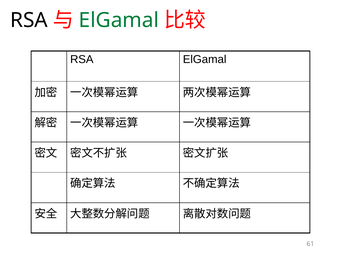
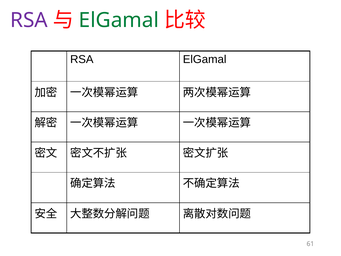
RSA at (29, 20) colour: black -> purple
